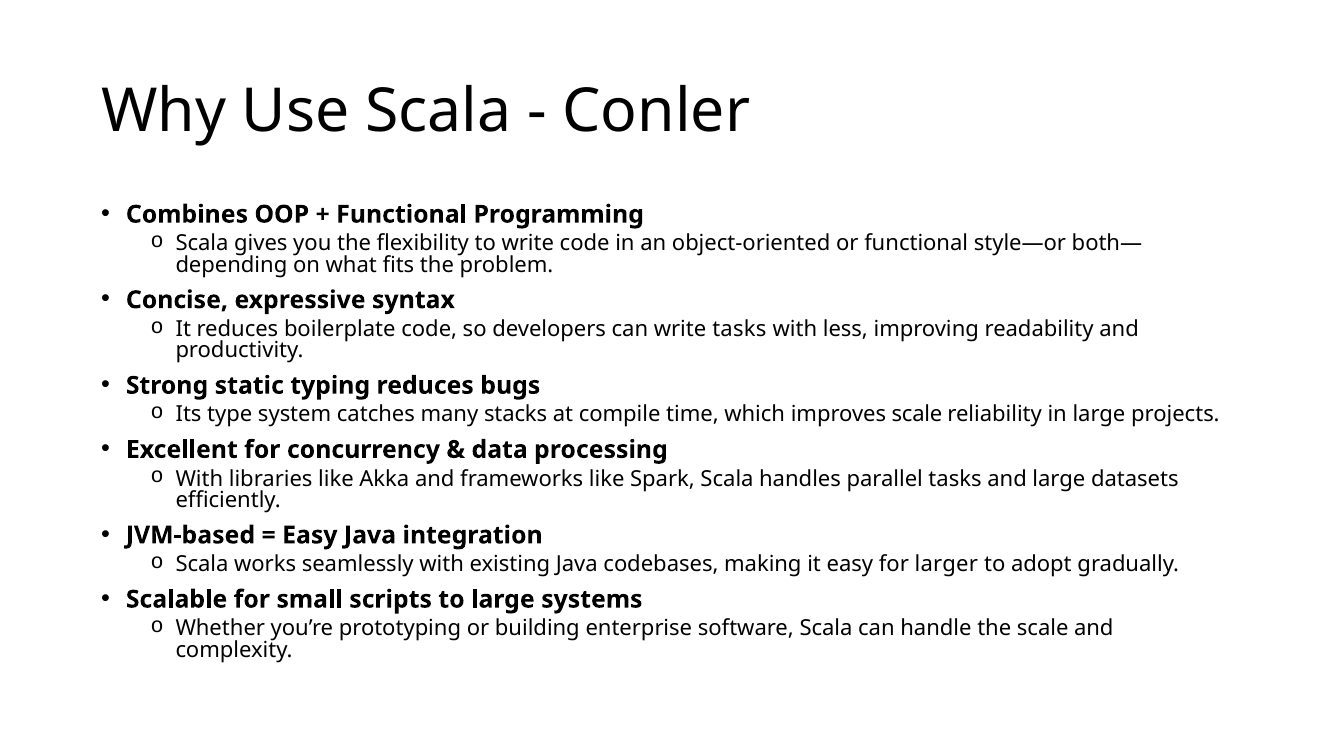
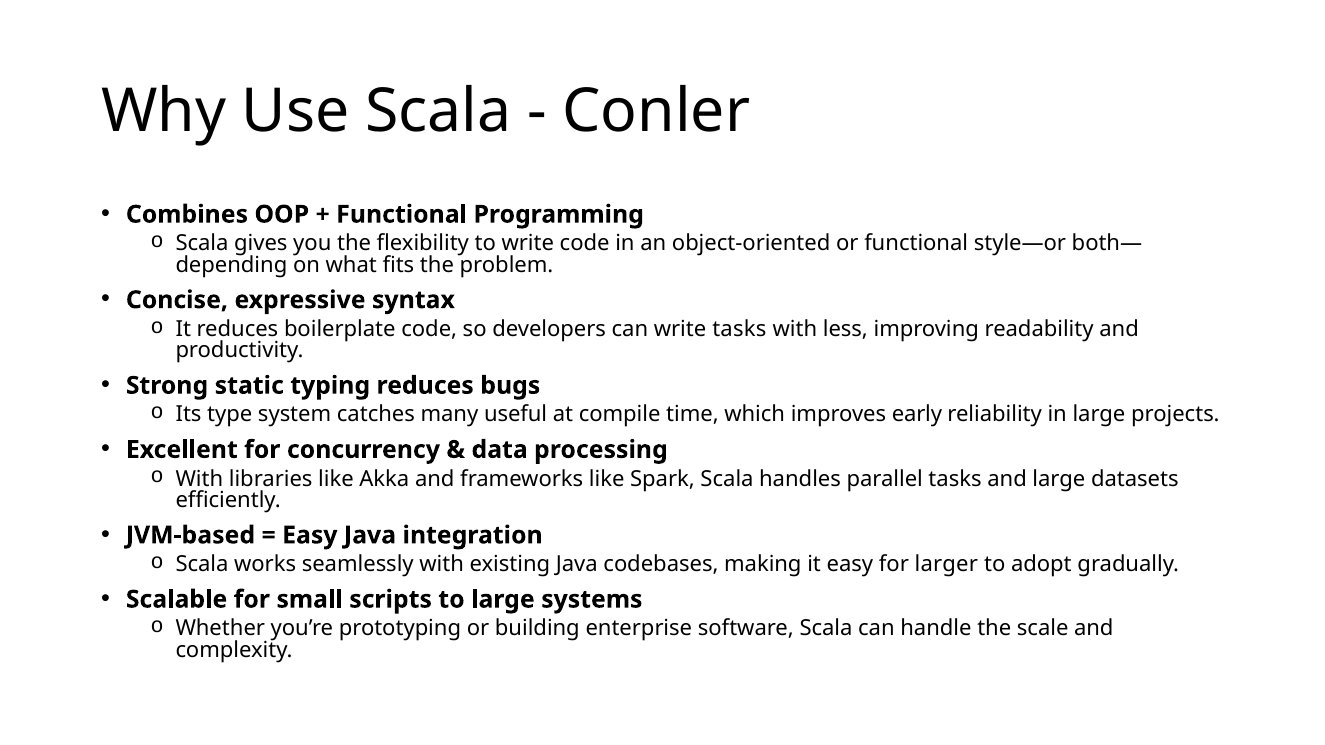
stacks: stacks -> useful
improves scale: scale -> early
